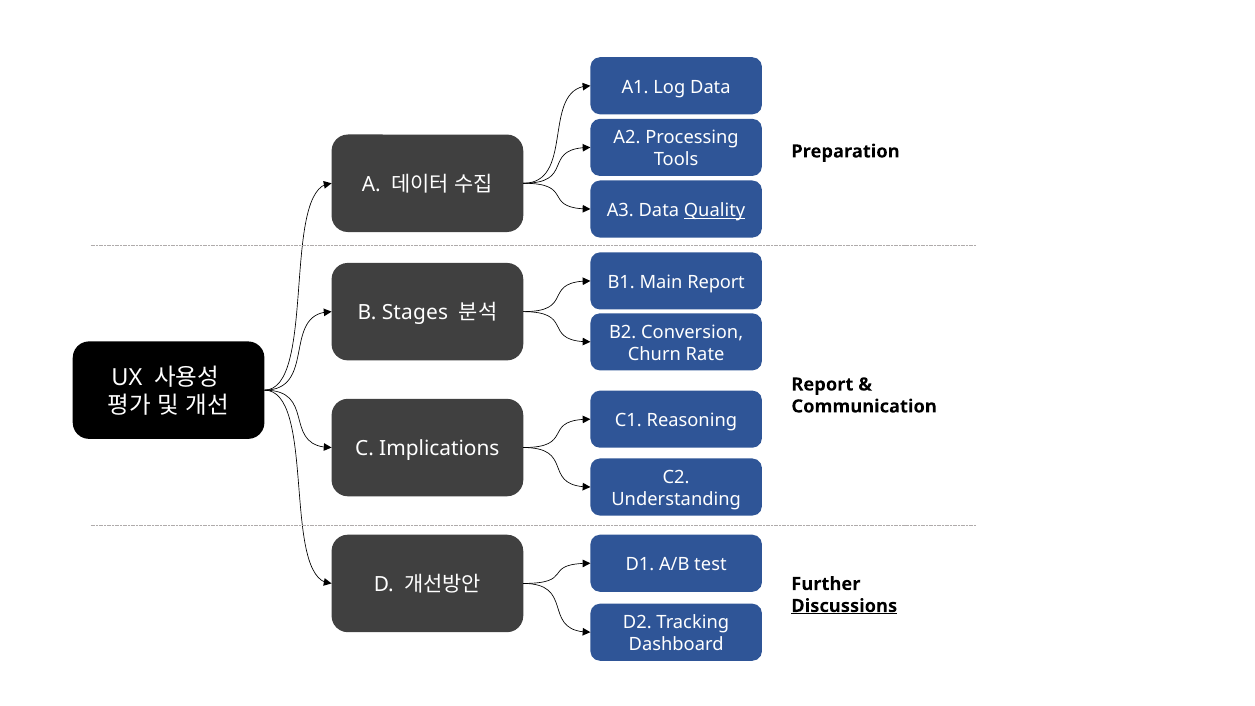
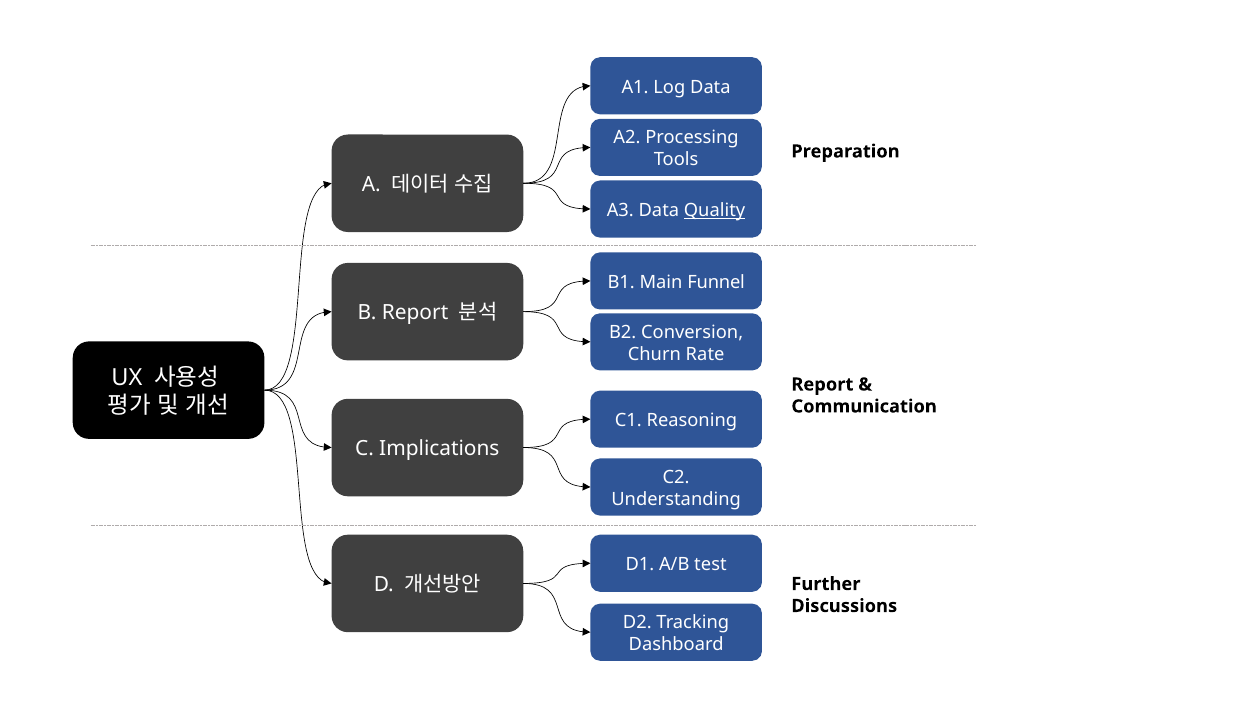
Main Report: Report -> Funnel
B Stages: Stages -> Report
Discussions underline: present -> none
